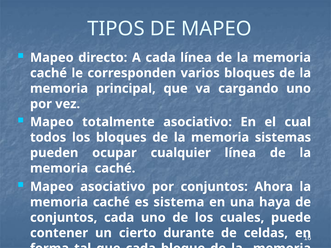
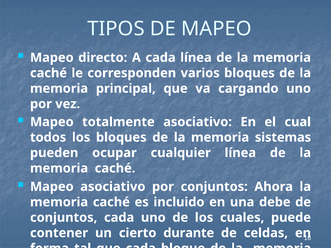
sistema: sistema -> incluido
haya: haya -> debe
